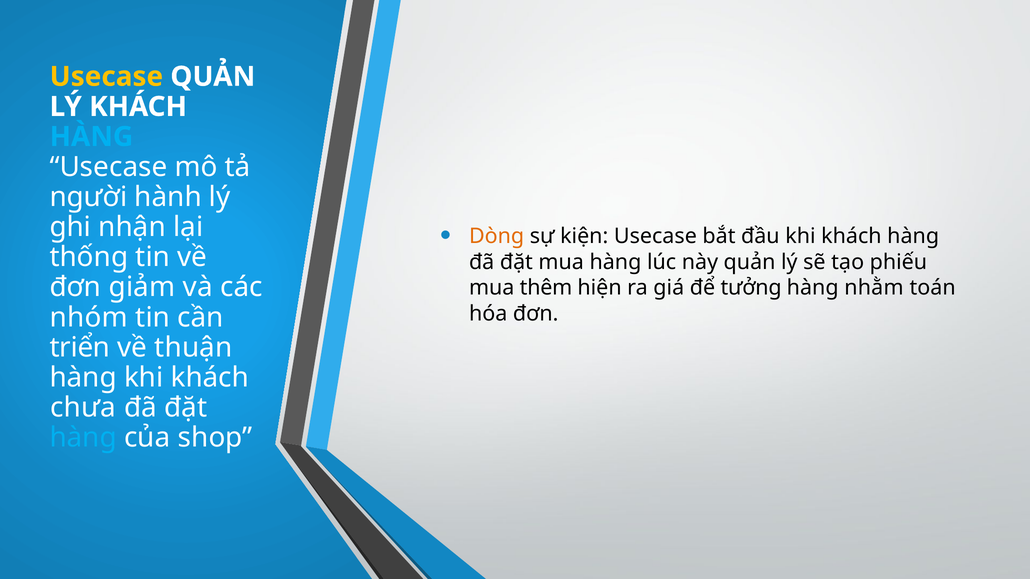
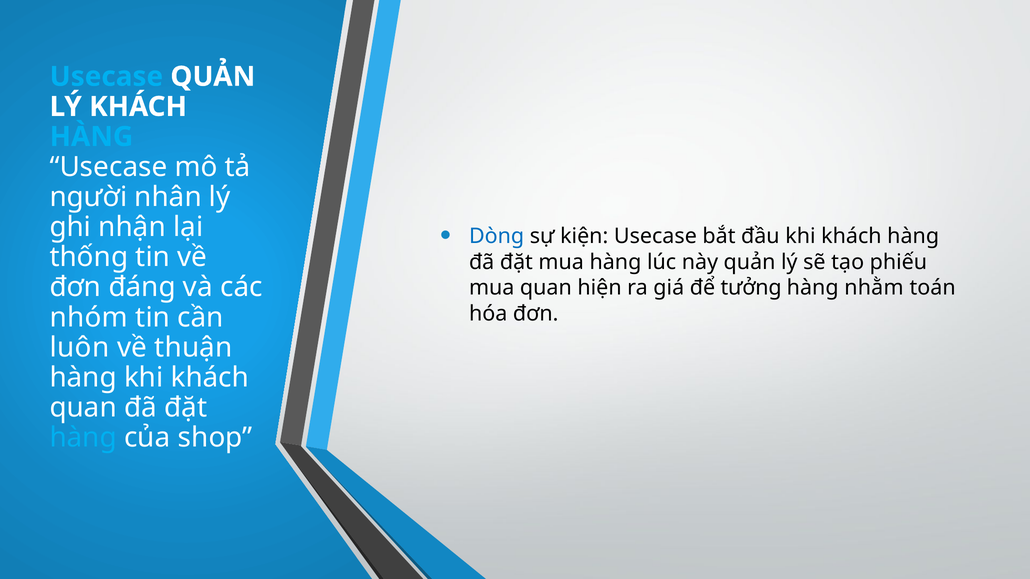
Usecase colour: yellow -> light blue
hành: hành -> nhân
Dòng colour: orange -> blue
giảm: giảm -> đáng
mua thêm: thêm -> quan
triển: triển -> luôn
chưa at (83, 408): chưa -> quan
